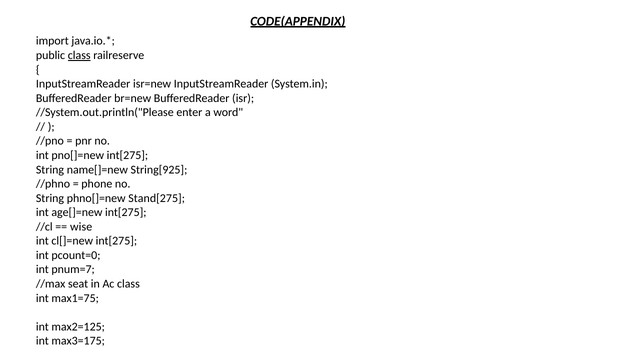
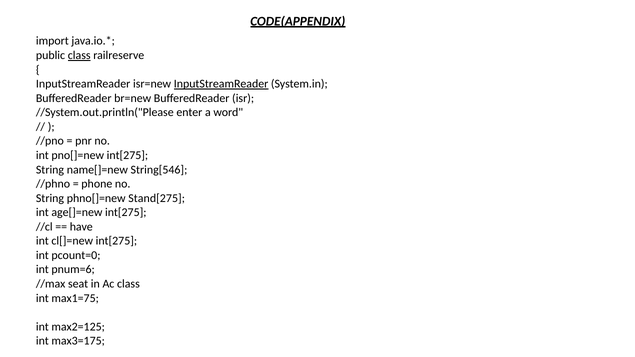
InputStreamReader at (221, 84) underline: none -> present
String[925: String[925 -> String[546
wise: wise -> have
pnum=7: pnum=7 -> pnum=6
